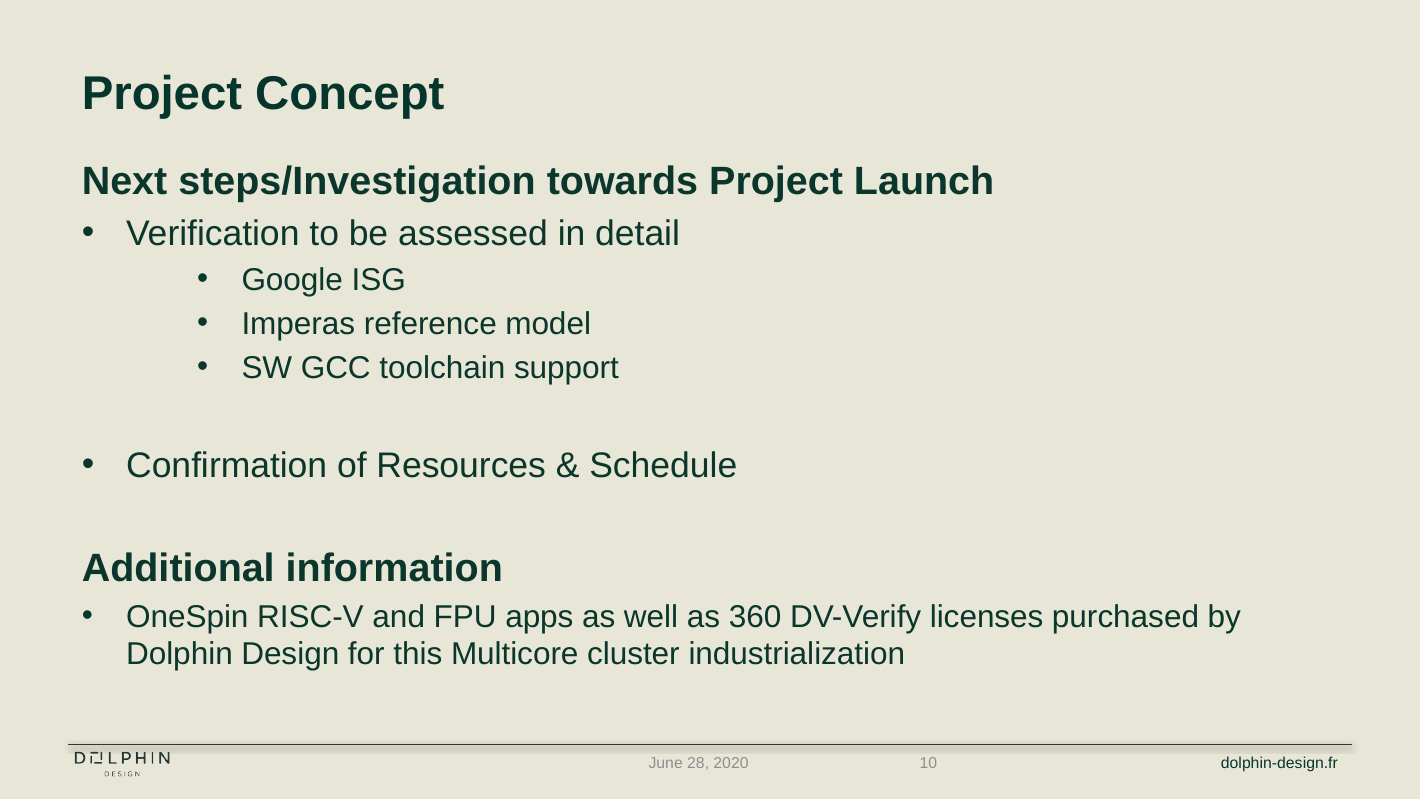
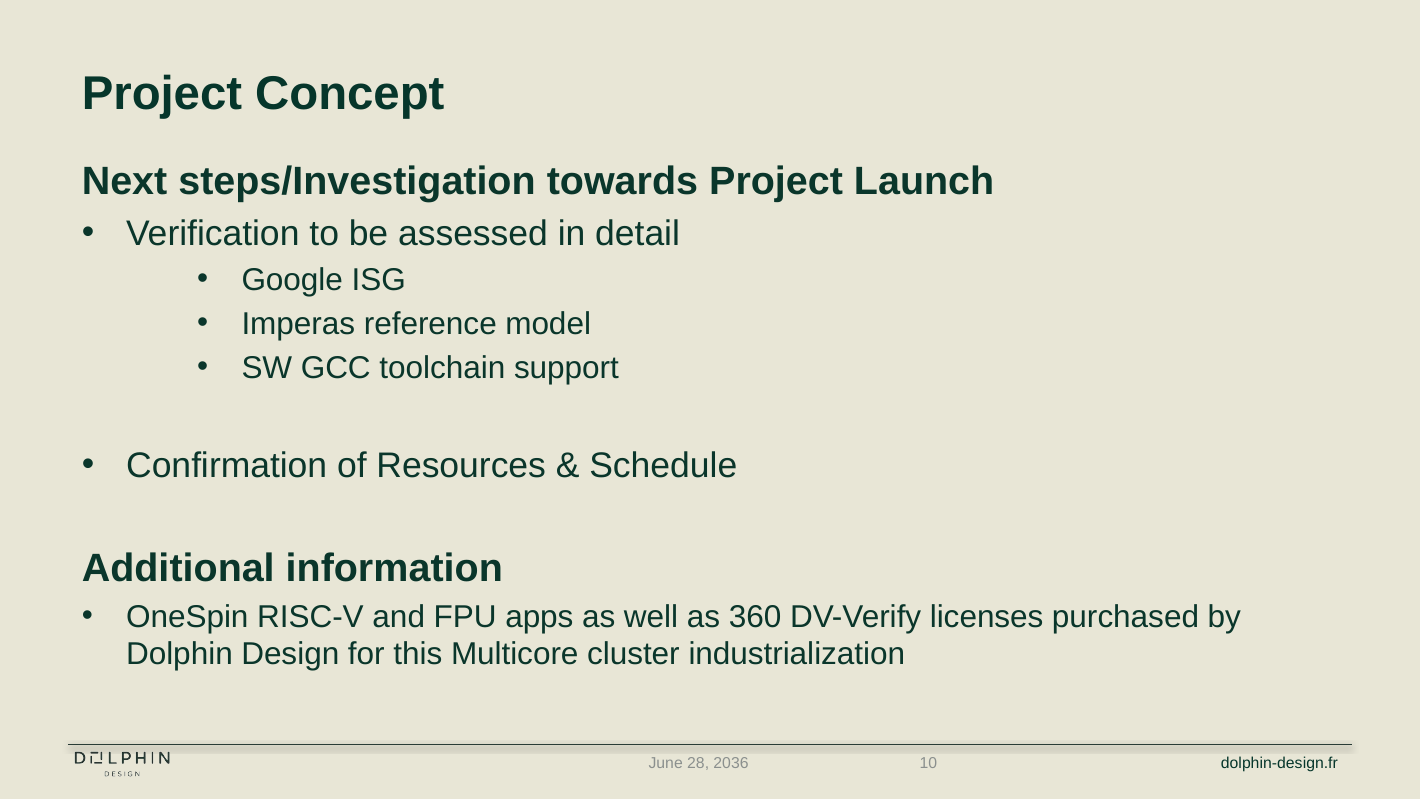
2020: 2020 -> 2036
